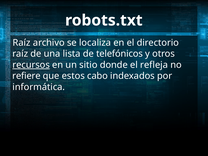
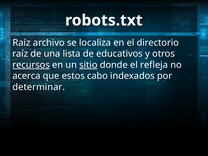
telefónicos: telefónicos -> educativos
sitio underline: none -> present
refiere: refiere -> acerca
informática: informática -> determinar
